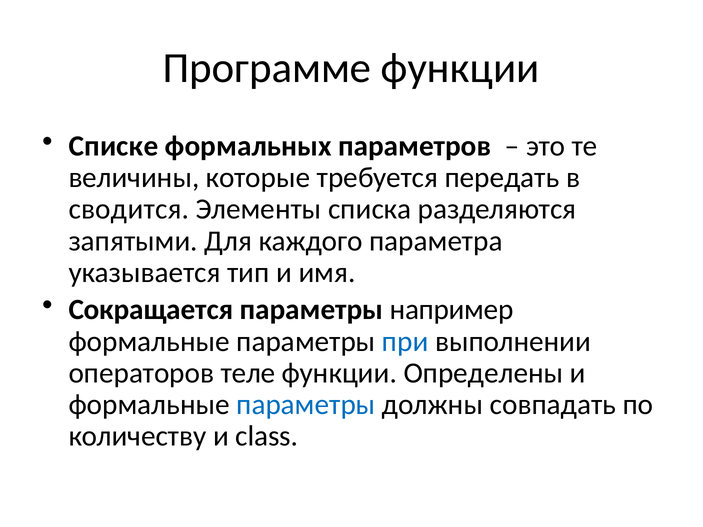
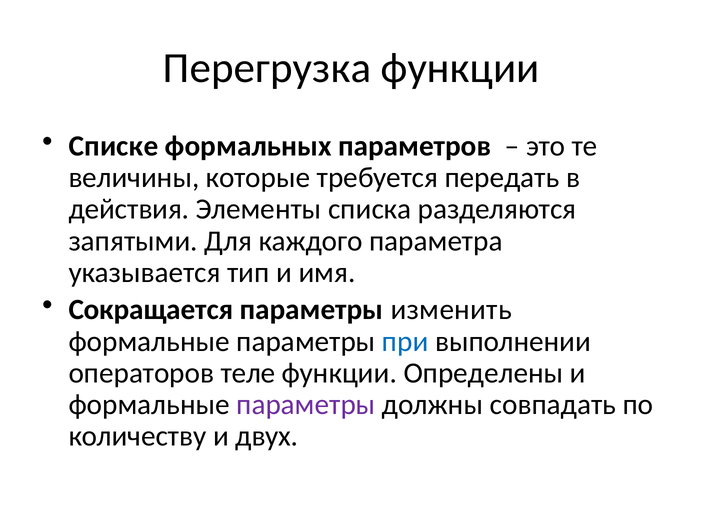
Программе: Программе -> Перегрузка
сводится: сводится -> действия
например: например -> изменить
параметры at (306, 405) colour: blue -> purple
class: class -> двух
